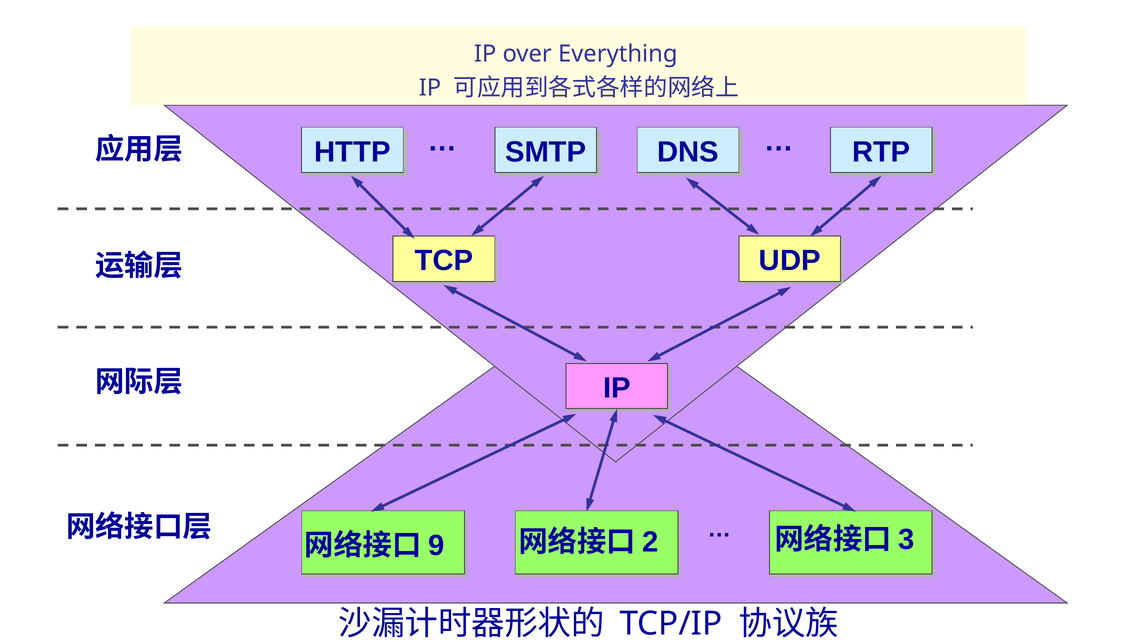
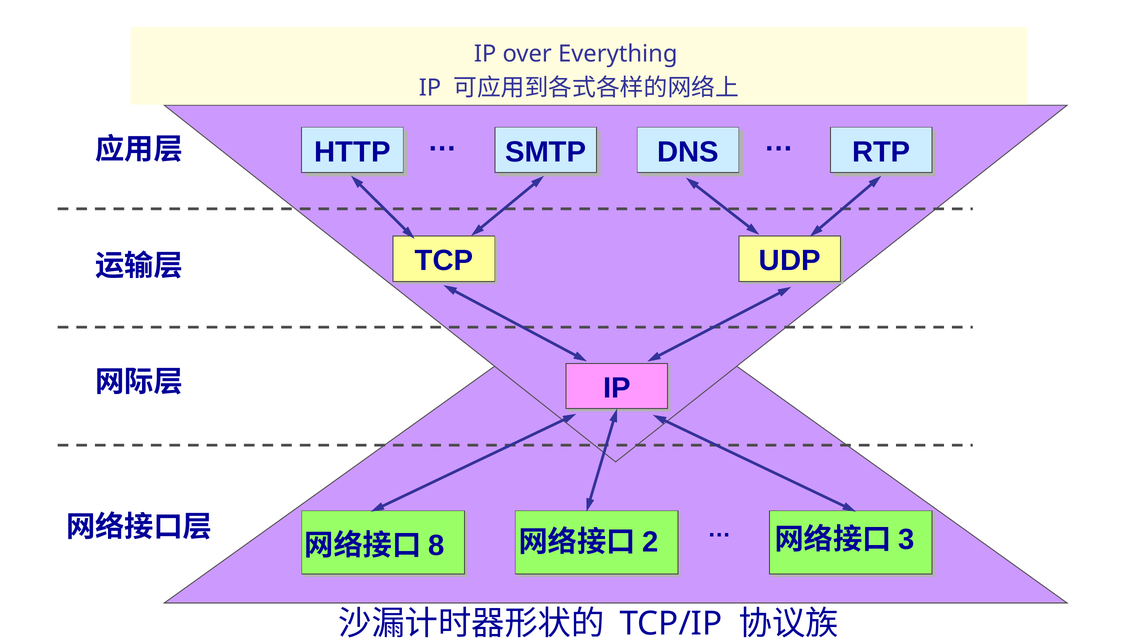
9: 9 -> 8
